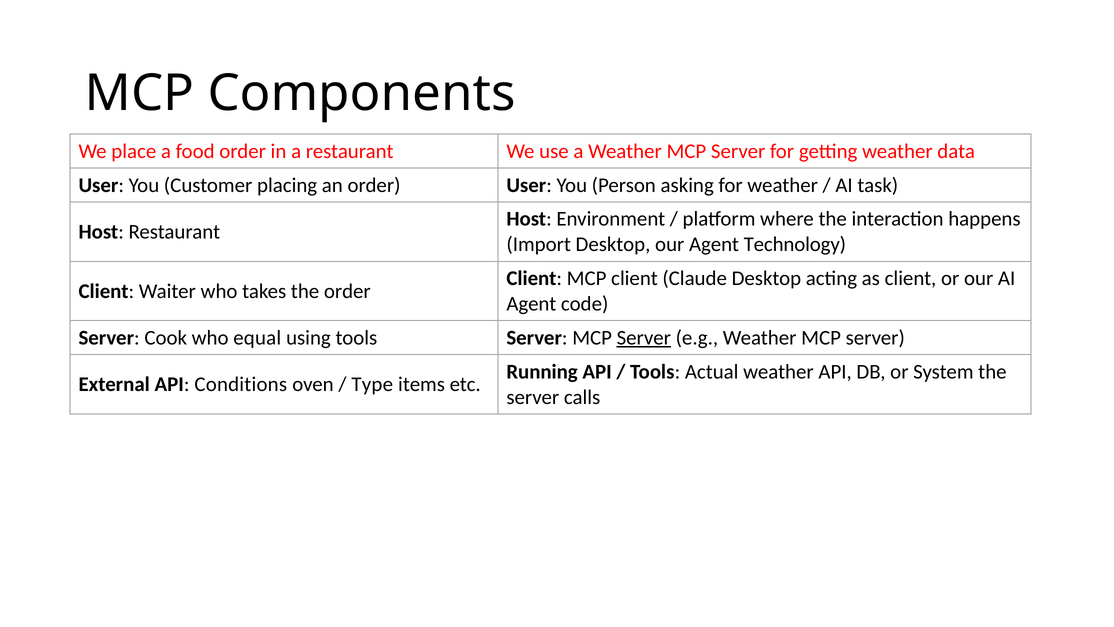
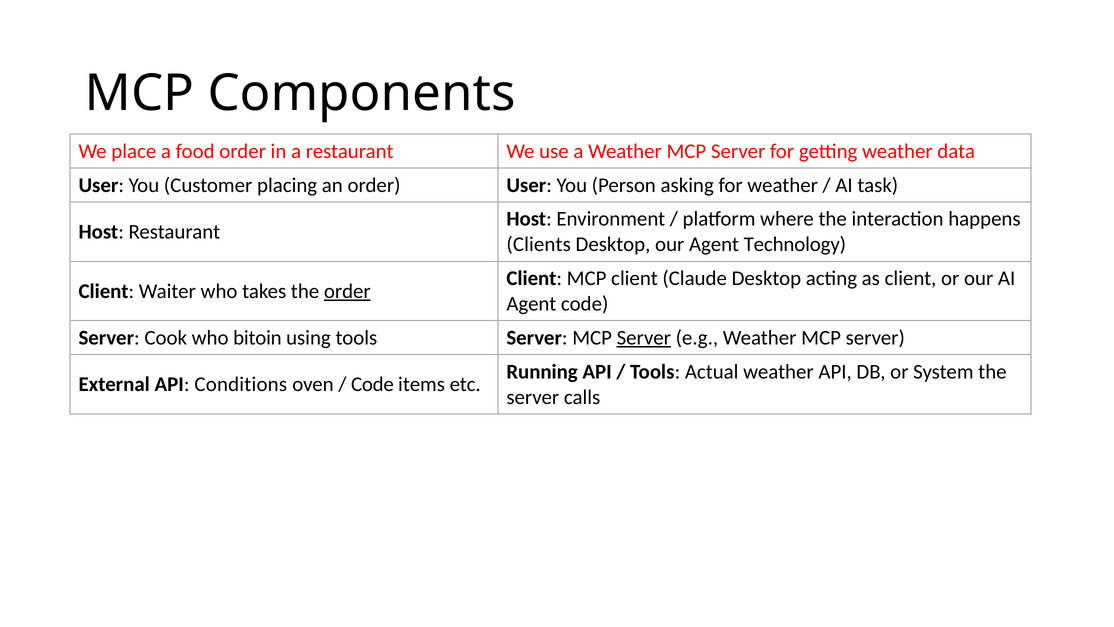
Import: Import -> Clients
order at (347, 291) underline: none -> present
equal: equal -> bitoin
Type at (372, 384): Type -> Code
